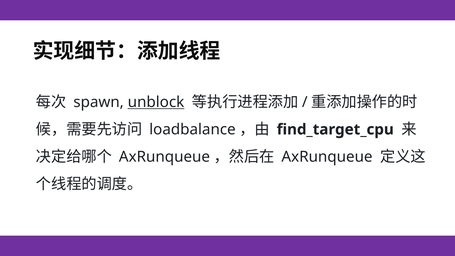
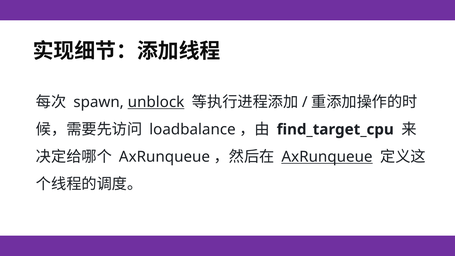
AxRunqueue at (327, 157) underline: none -> present
